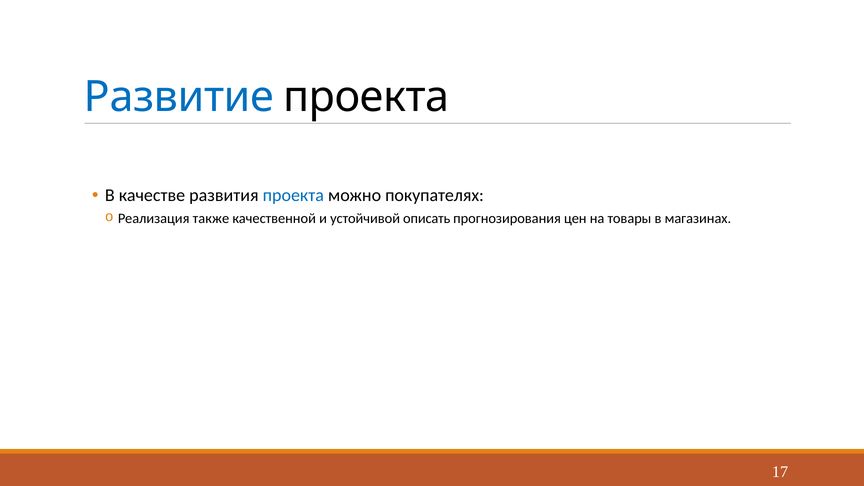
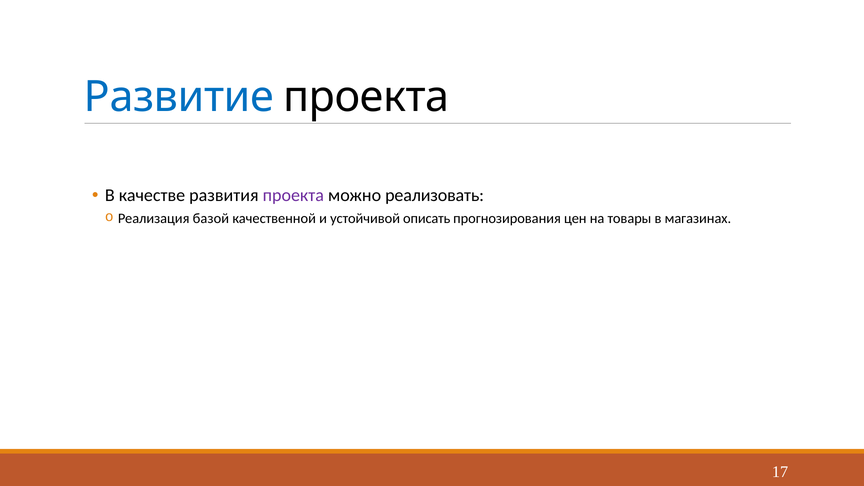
проекта at (293, 196) colour: blue -> purple
покупателях: покупателях -> реализовать
также: также -> базой
